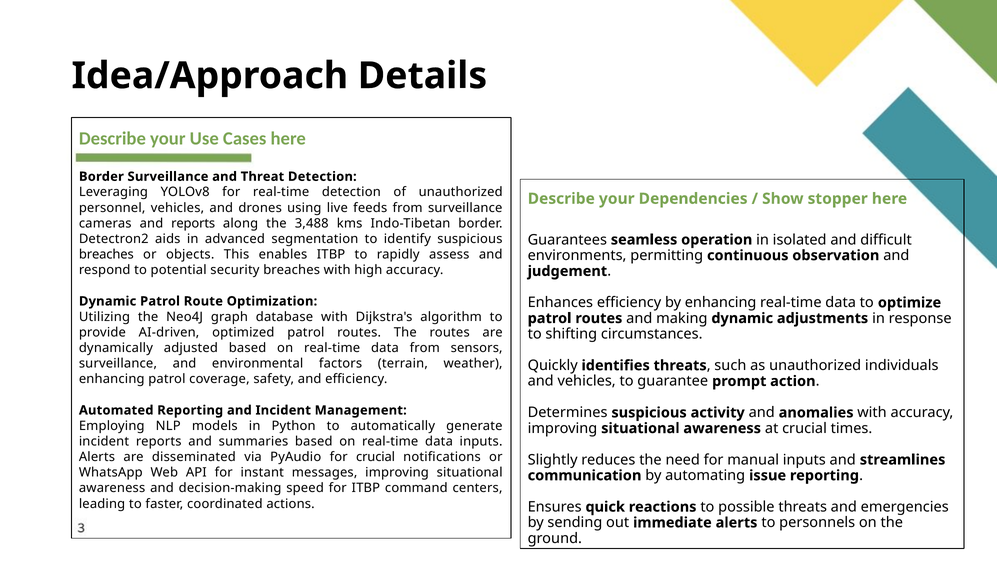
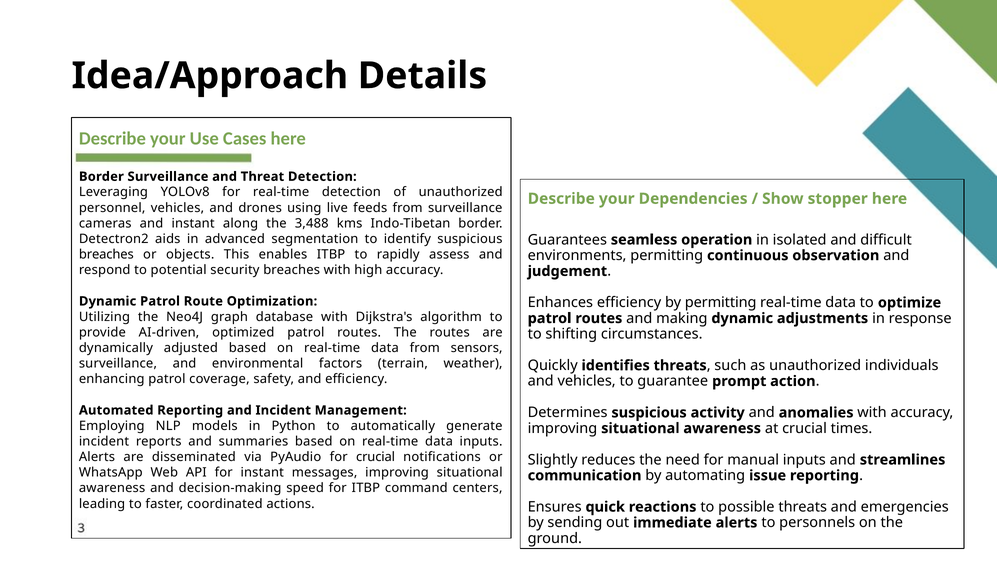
and reports: reports -> instant
by enhancing: enhancing -> permitting
